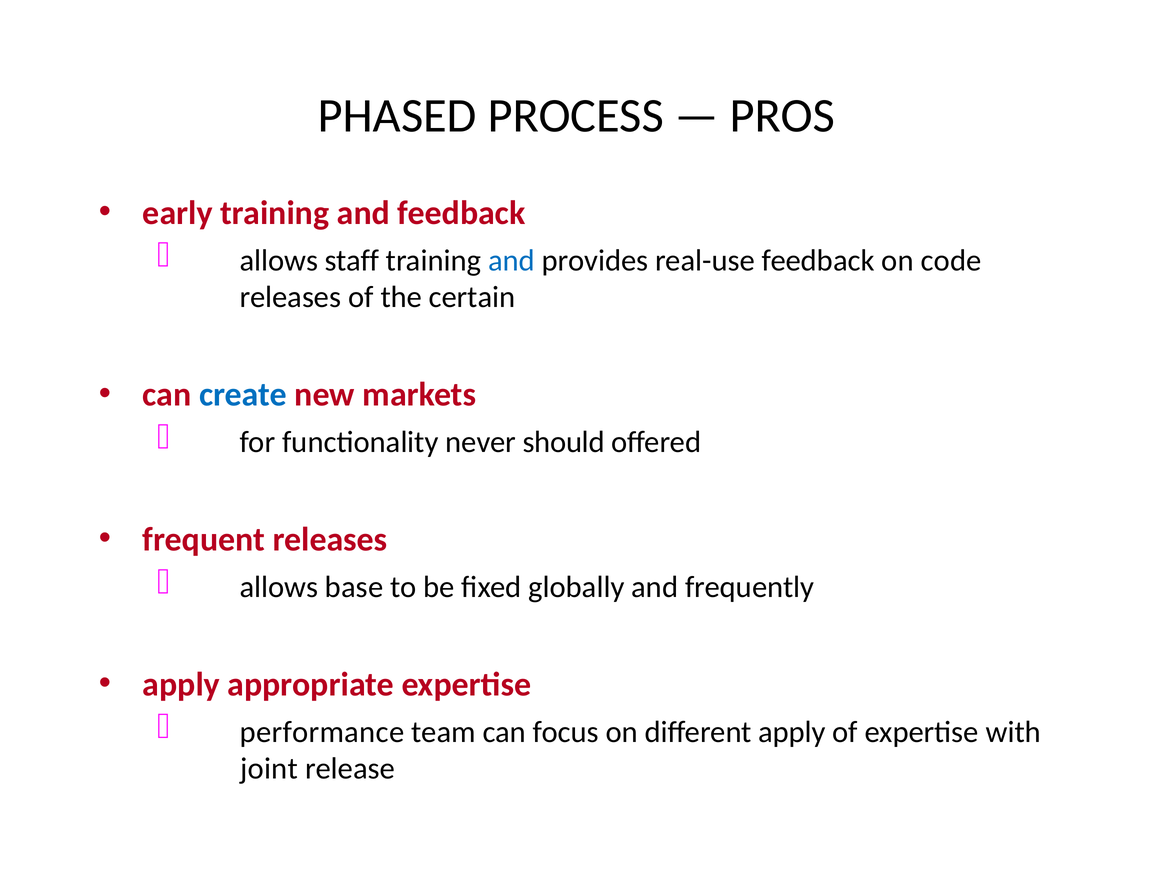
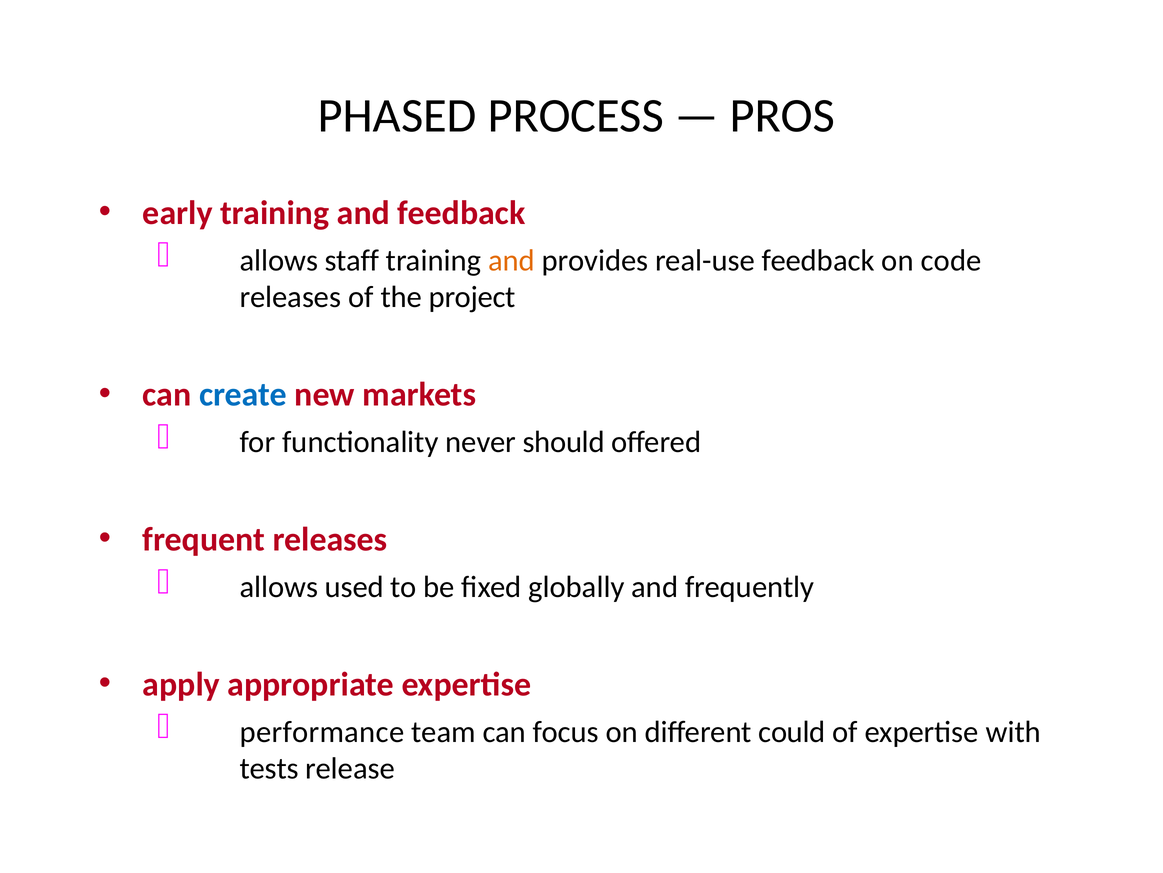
and at (512, 260) colour: blue -> orange
certain: certain -> project
base: base -> used
different apply: apply -> could
joint: joint -> tests
